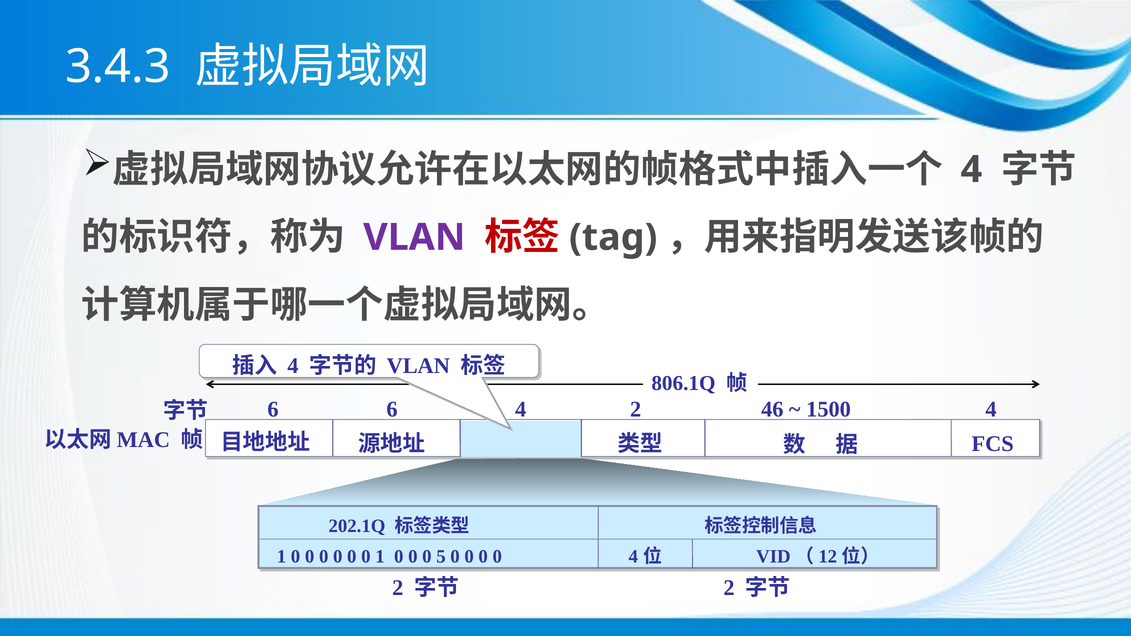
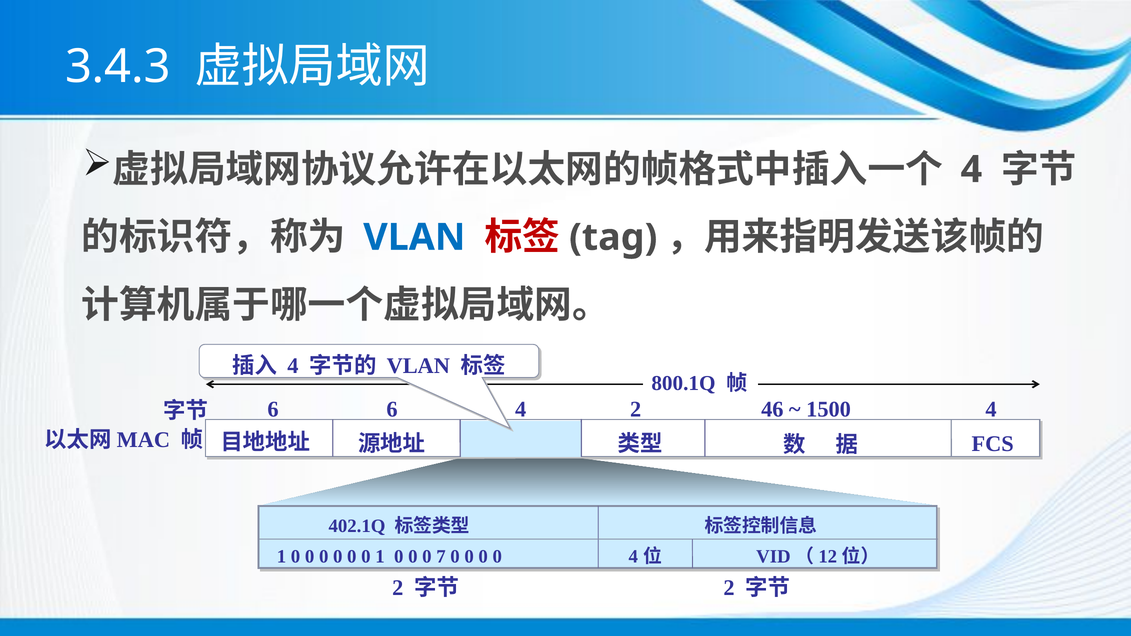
VLAN at (414, 238) colour: purple -> blue
806.1Q: 806.1Q -> 800.1Q
202.1Q: 202.1Q -> 402.1Q
5: 5 -> 7
